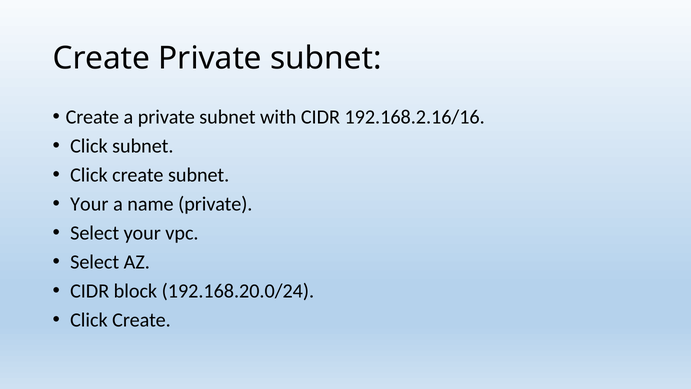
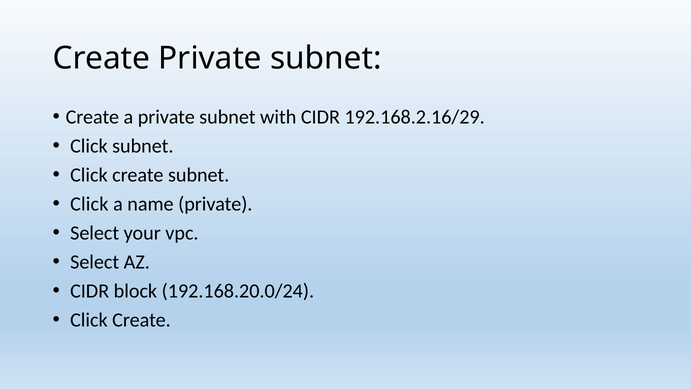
192.168.2.16/16: 192.168.2.16/16 -> 192.168.2.16/29
Your at (89, 204): Your -> Click
